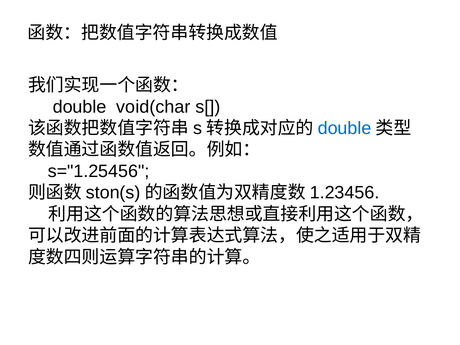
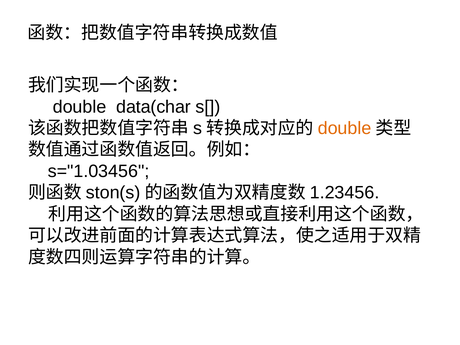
void(char: void(char -> data(char
double at (345, 128) colour: blue -> orange
s="1.25456: s="1.25456 -> s="1.03456
